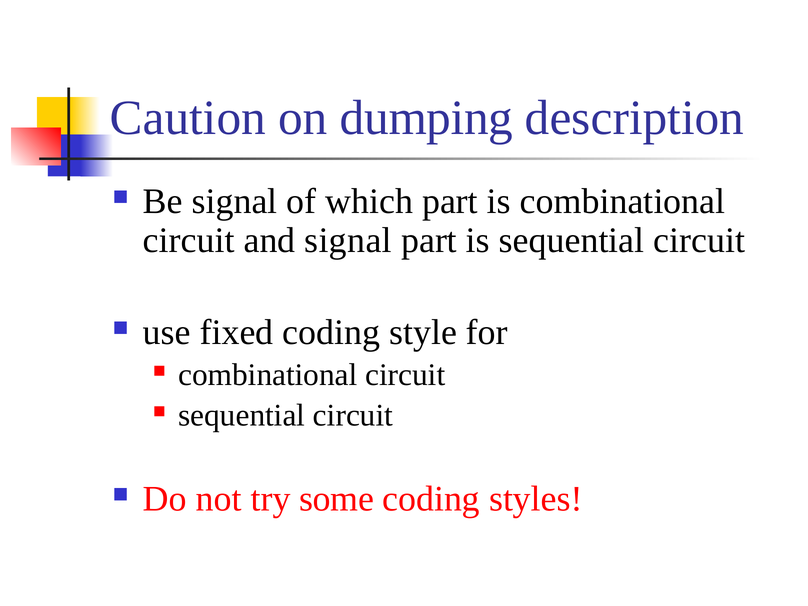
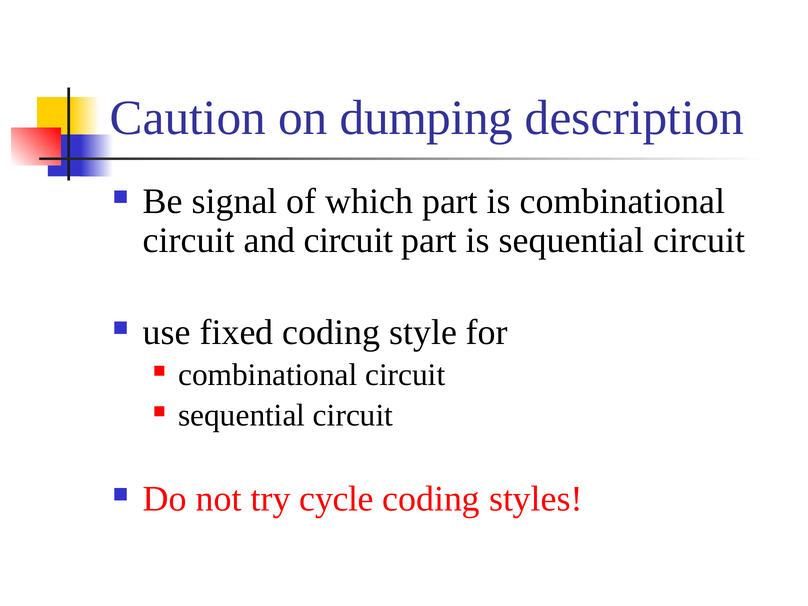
and signal: signal -> circuit
some: some -> cycle
